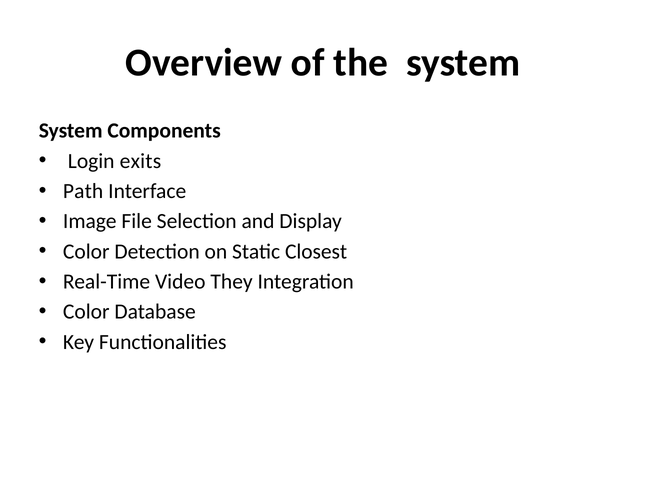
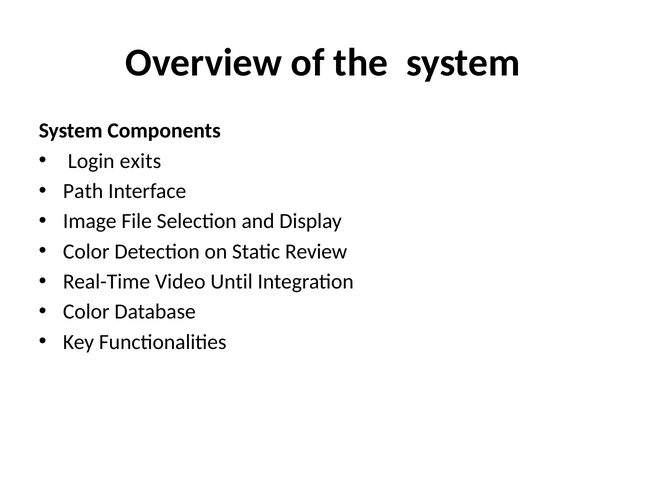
Closest: Closest -> Review
They: They -> Until
